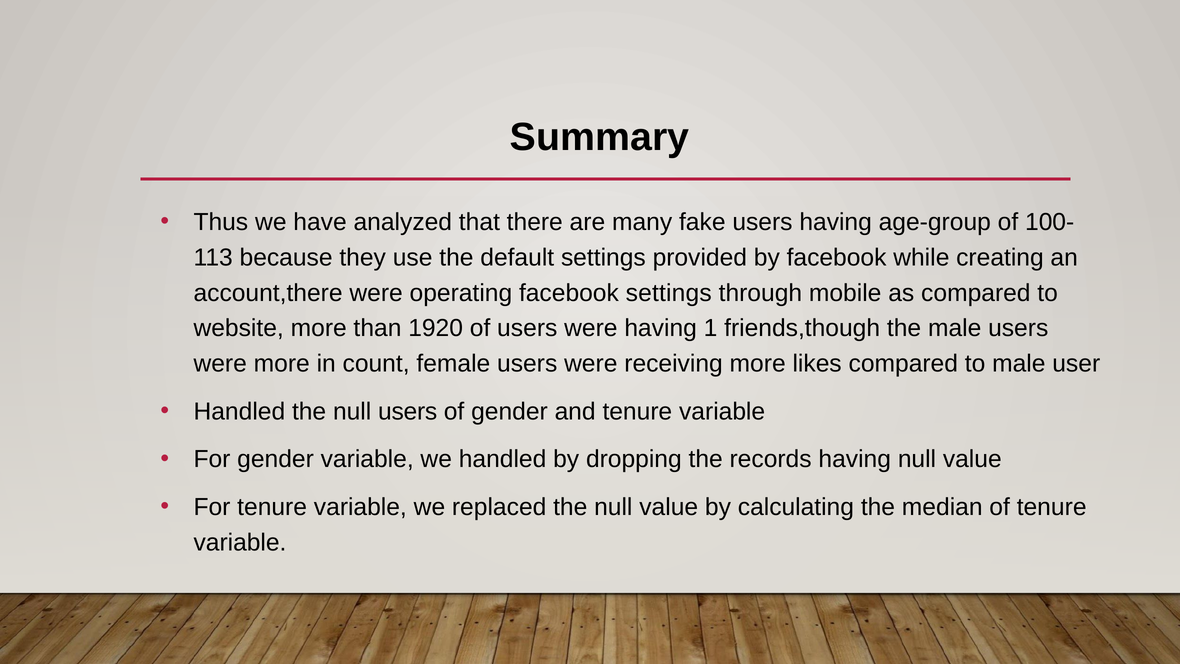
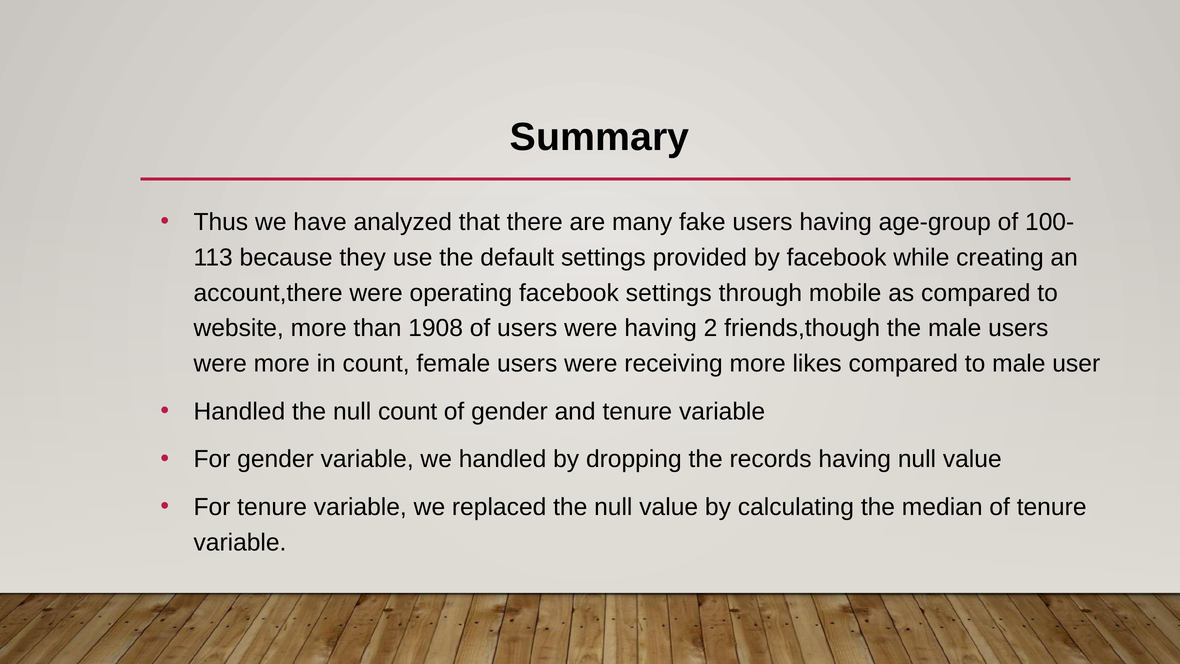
1920: 1920 -> 1908
1: 1 -> 2
null users: users -> count
